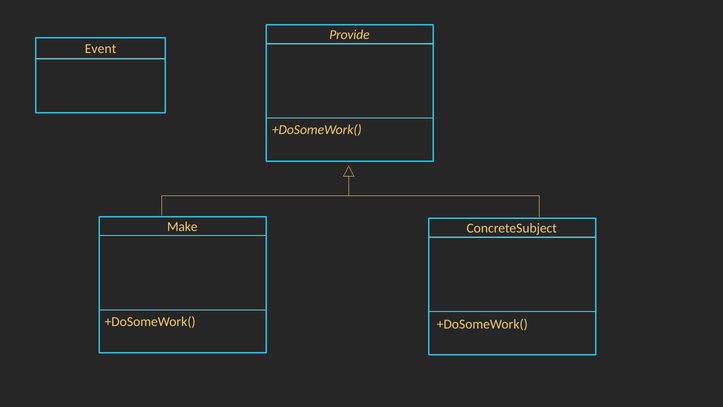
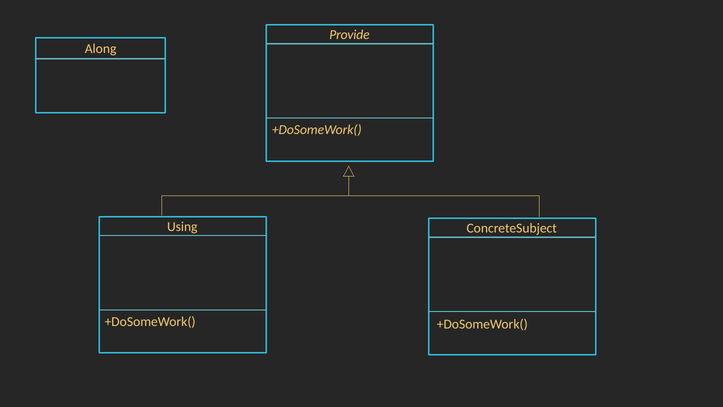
Event: Event -> Along
Make: Make -> Using
